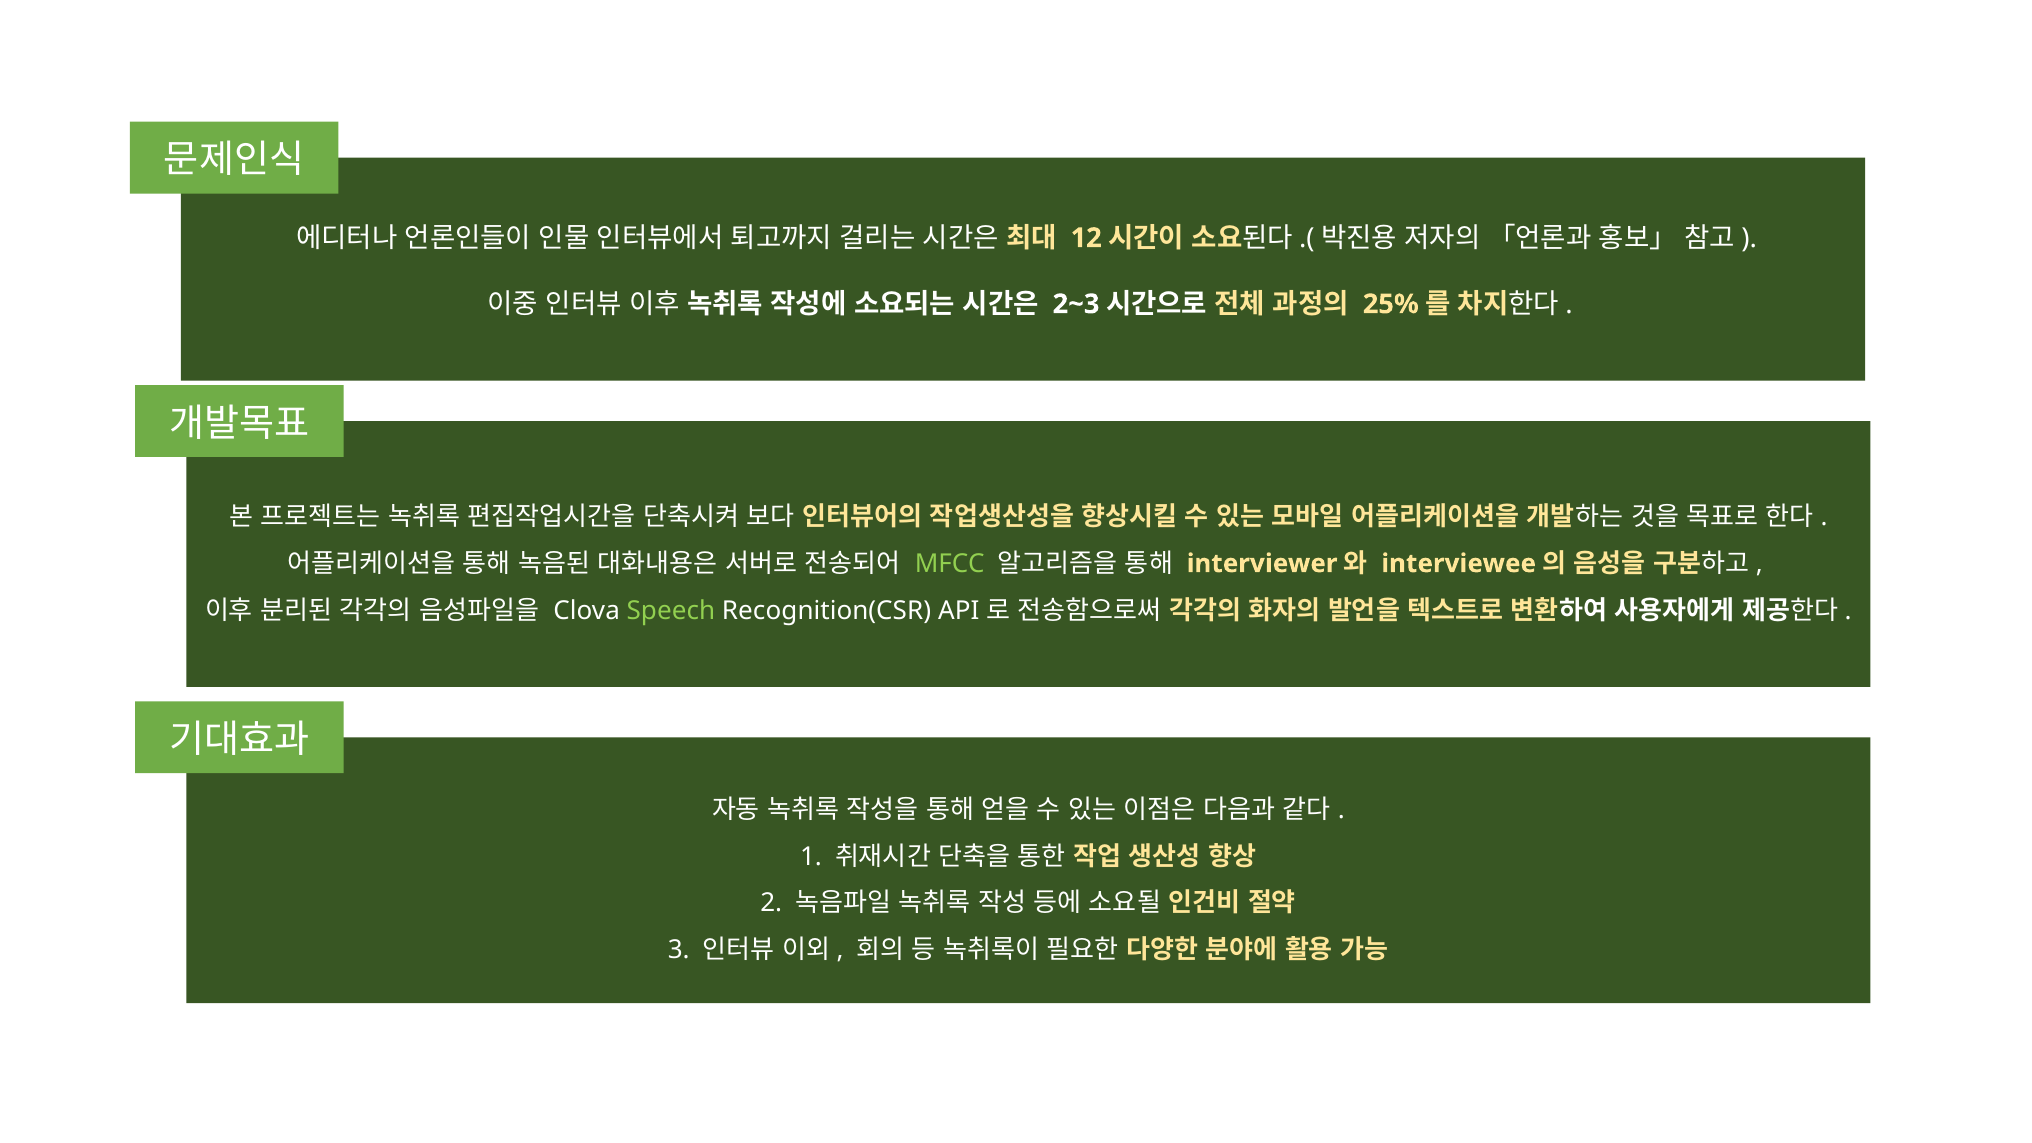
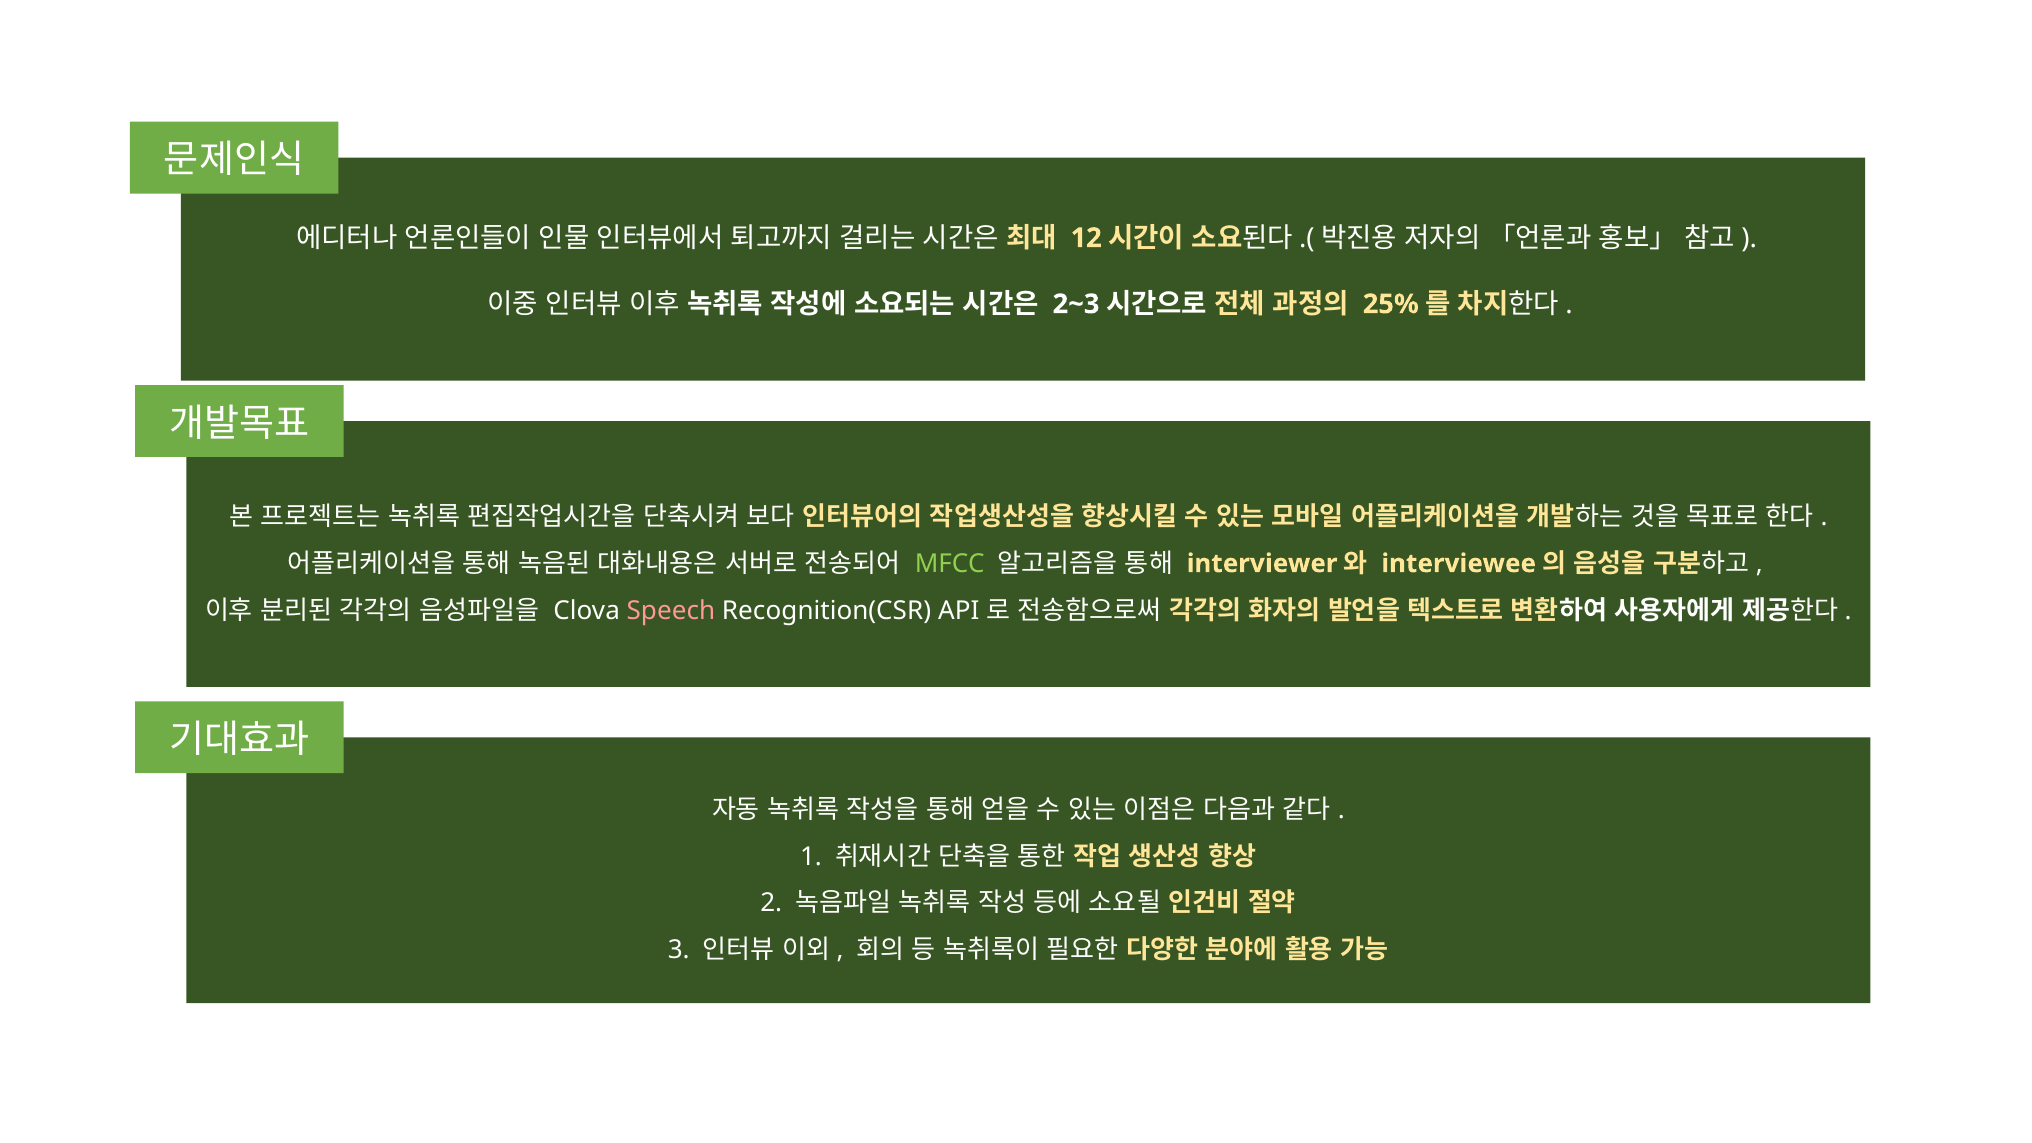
Speech colour: light green -> pink
